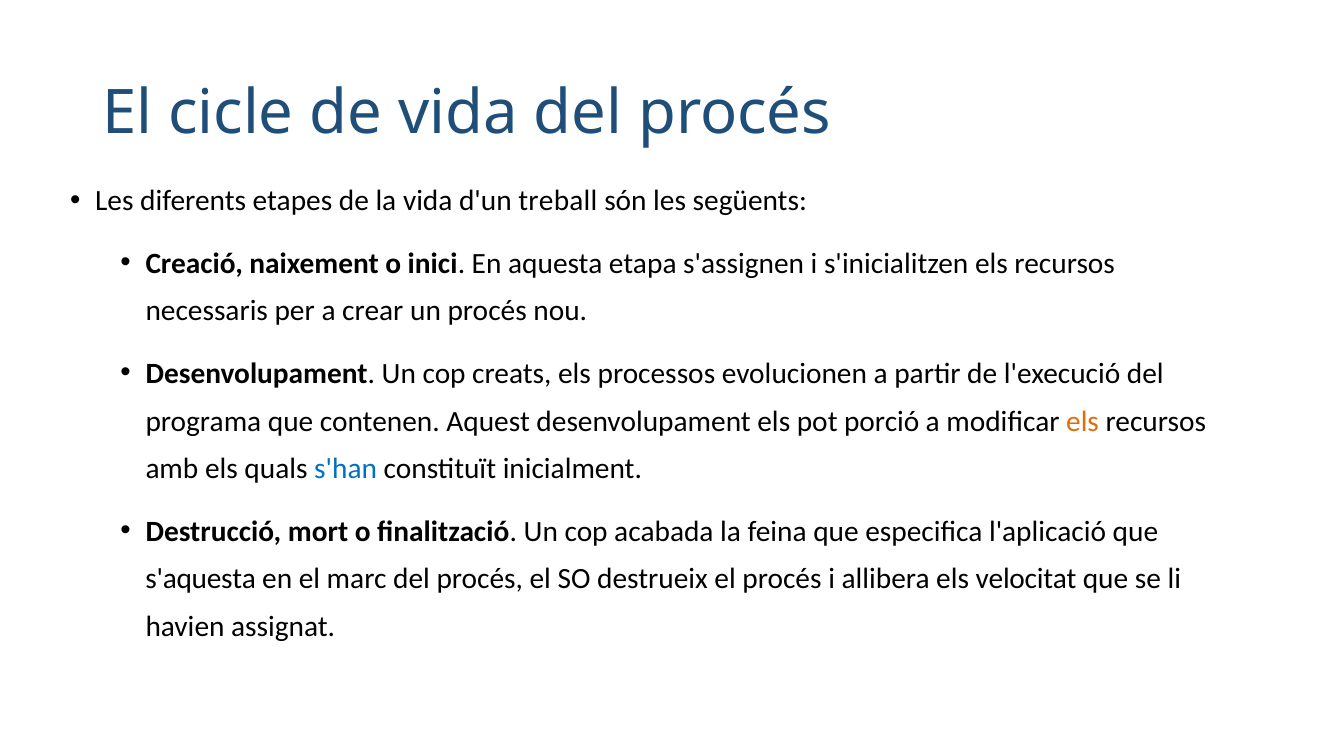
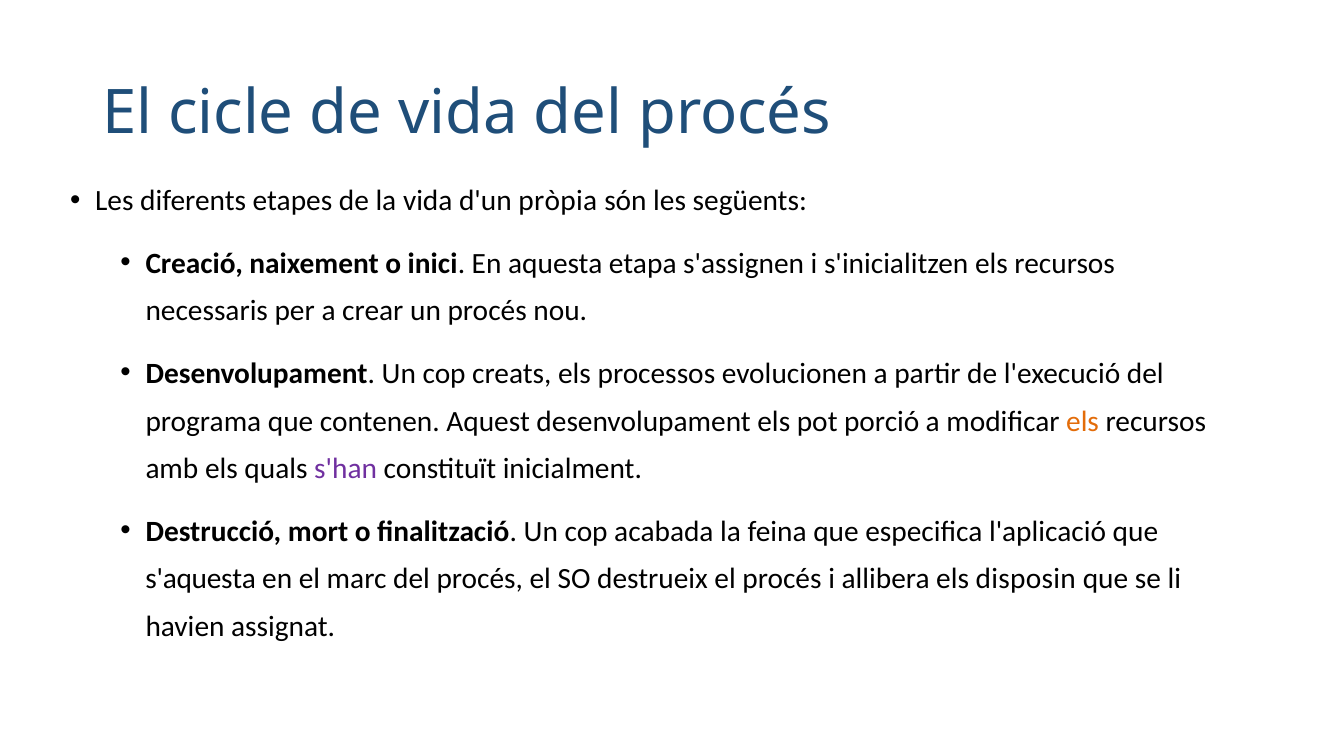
treball: treball -> pròpia
s'han colour: blue -> purple
velocitat: velocitat -> disposin
